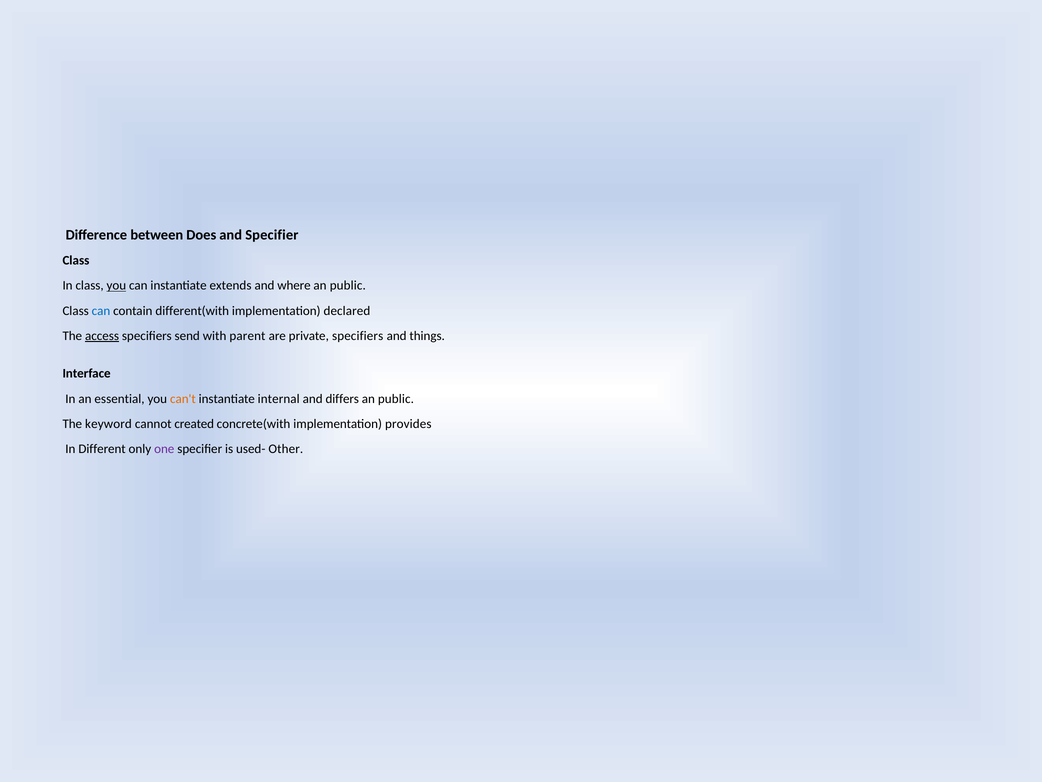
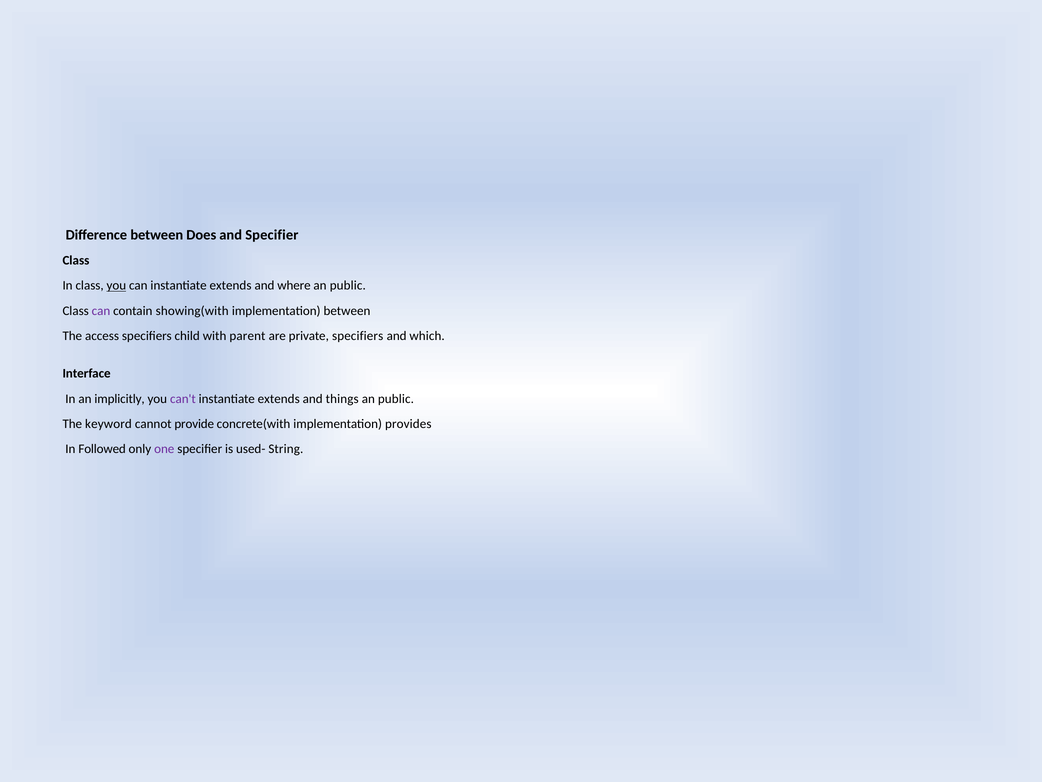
can at (101, 311) colour: blue -> purple
different(with: different(with -> showing(with
implementation declared: declared -> between
access underline: present -> none
send: send -> child
things: things -> which
essential: essential -> implicitly
can't colour: orange -> purple
internal at (279, 398): internal -> extends
differs: differs -> things
created: created -> provide
Different: Different -> Followed
Other: Other -> String
